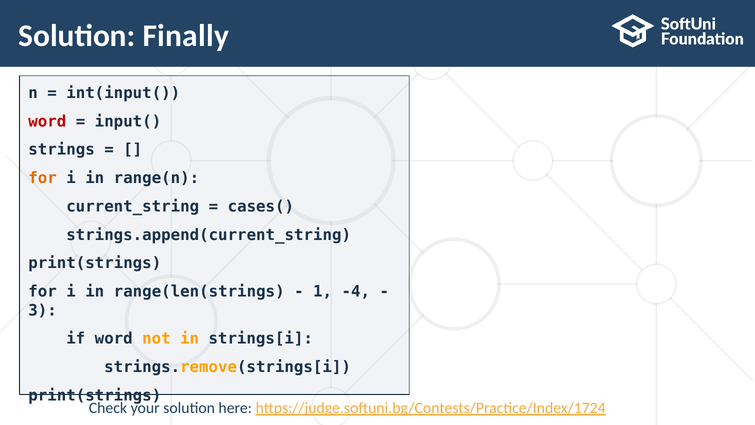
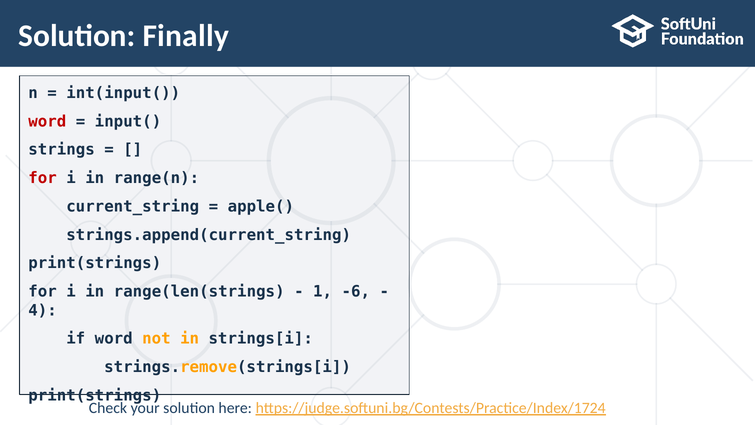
for at (43, 178) colour: orange -> red
cases(: cases( -> apple(
-4: -4 -> -6
3: 3 -> 4
